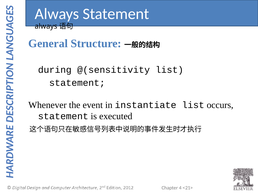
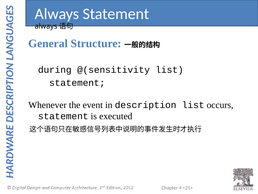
instantiate: instantiate -> description
